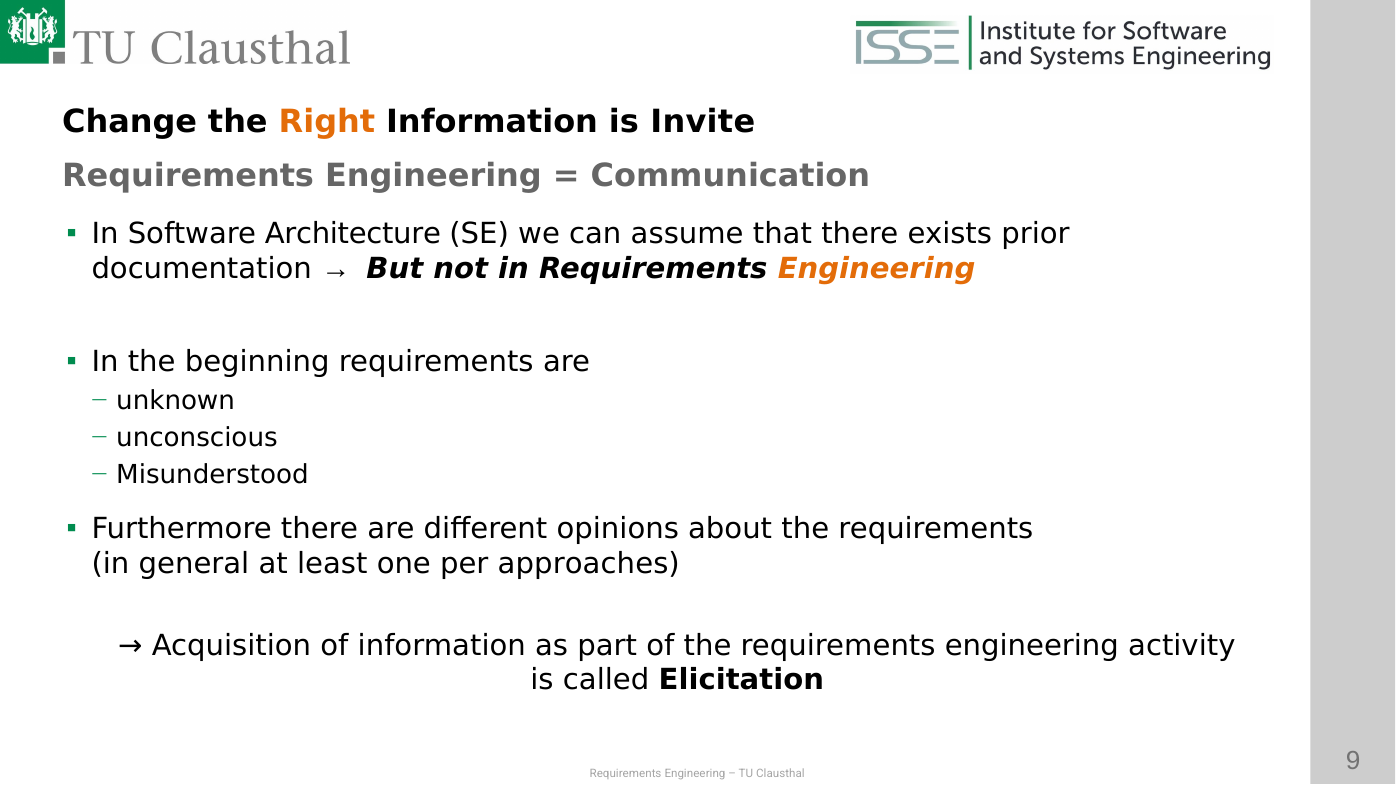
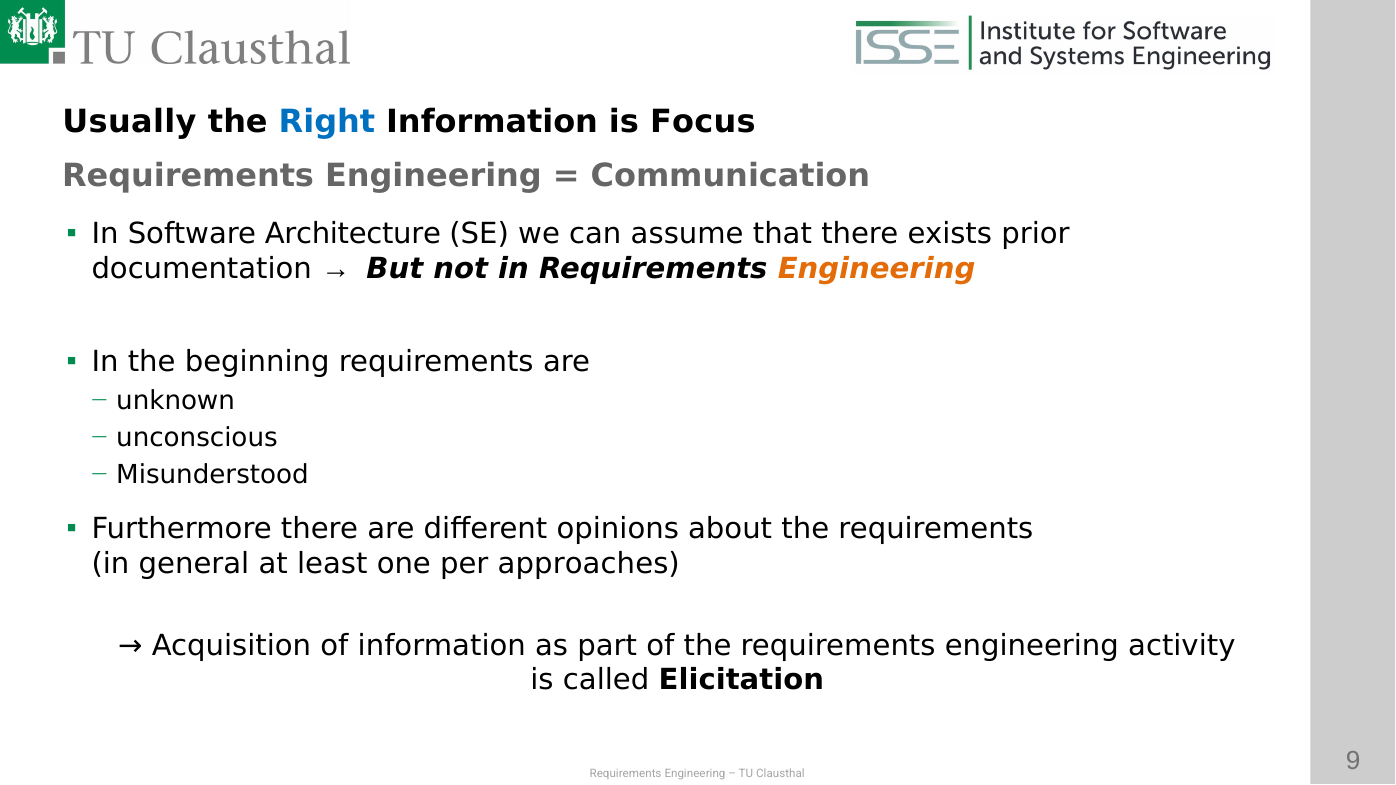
Change: Change -> Usually
Right colour: orange -> blue
Invite: Invite -> Focus
